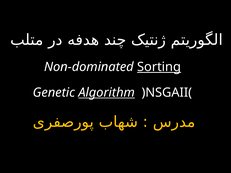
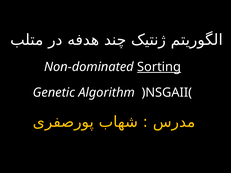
Algorithm underline: present -> none
